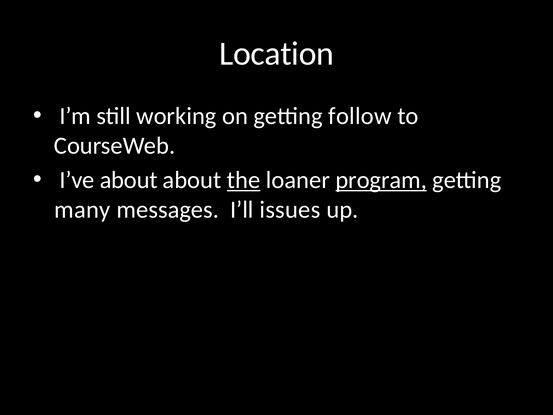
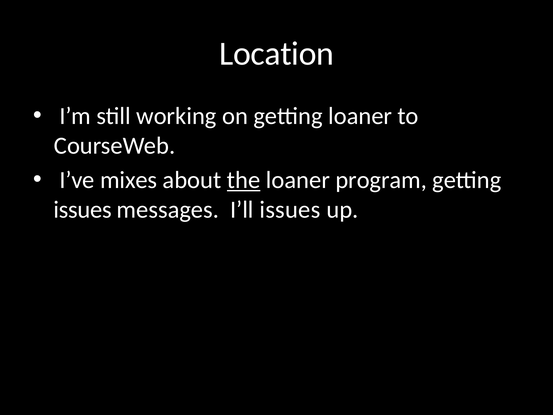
getting follow: follow -> loaner
I’ve about: about -> mixes
program underline: present -> none
many at (82, 209): many -> issues
